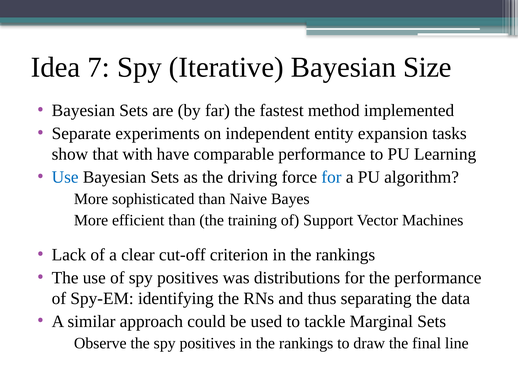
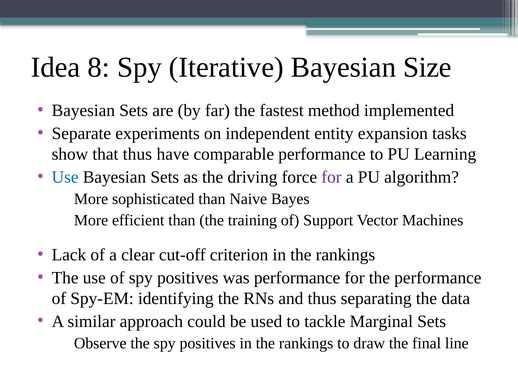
7: 7 -> 8
that with: with -> thus
for at (331, 177) colour: blue -> purple
was distributions: distributions -> performance
